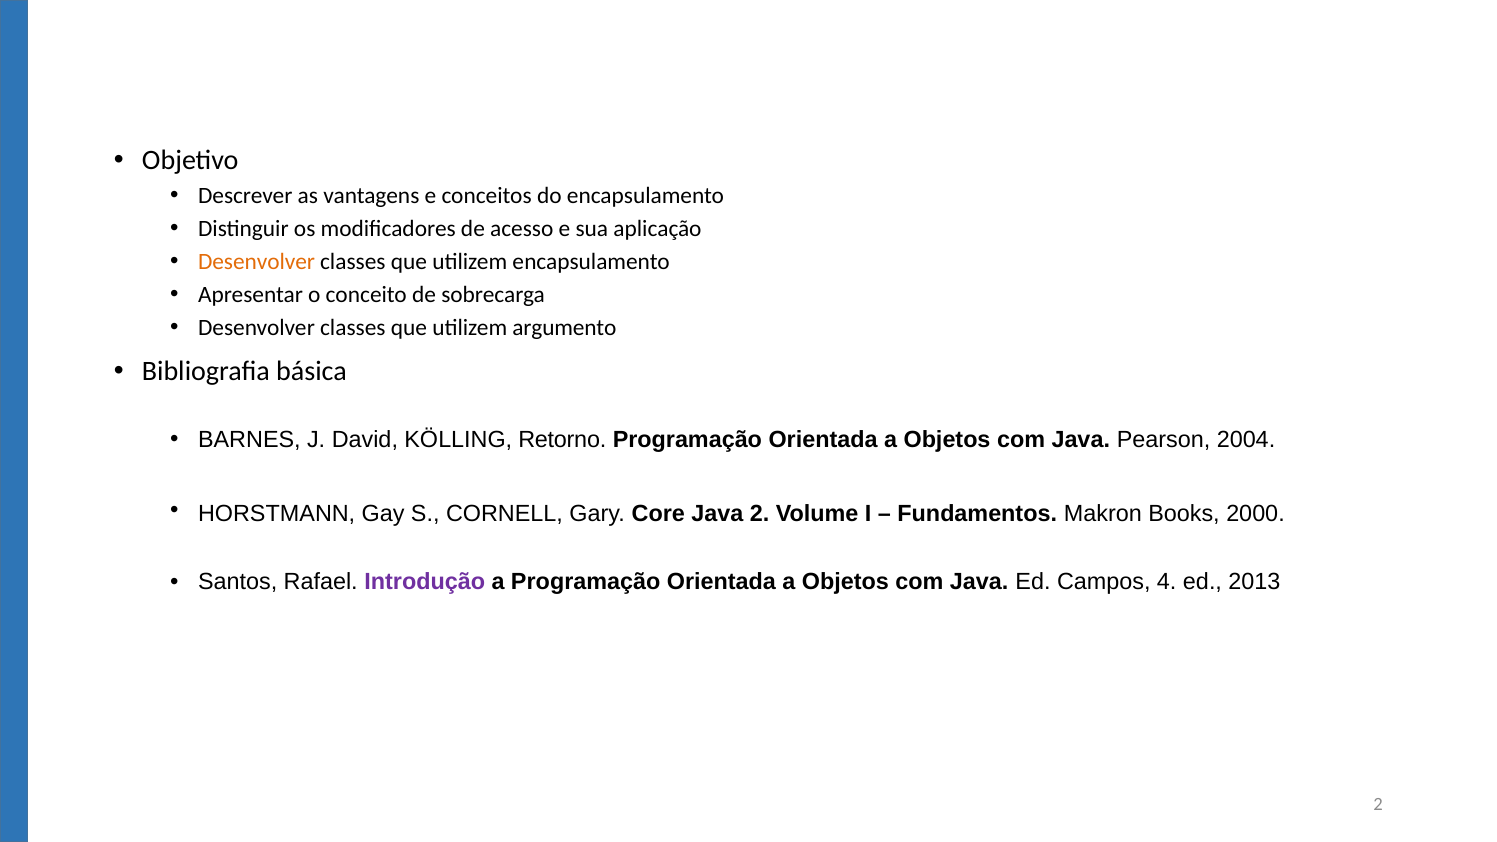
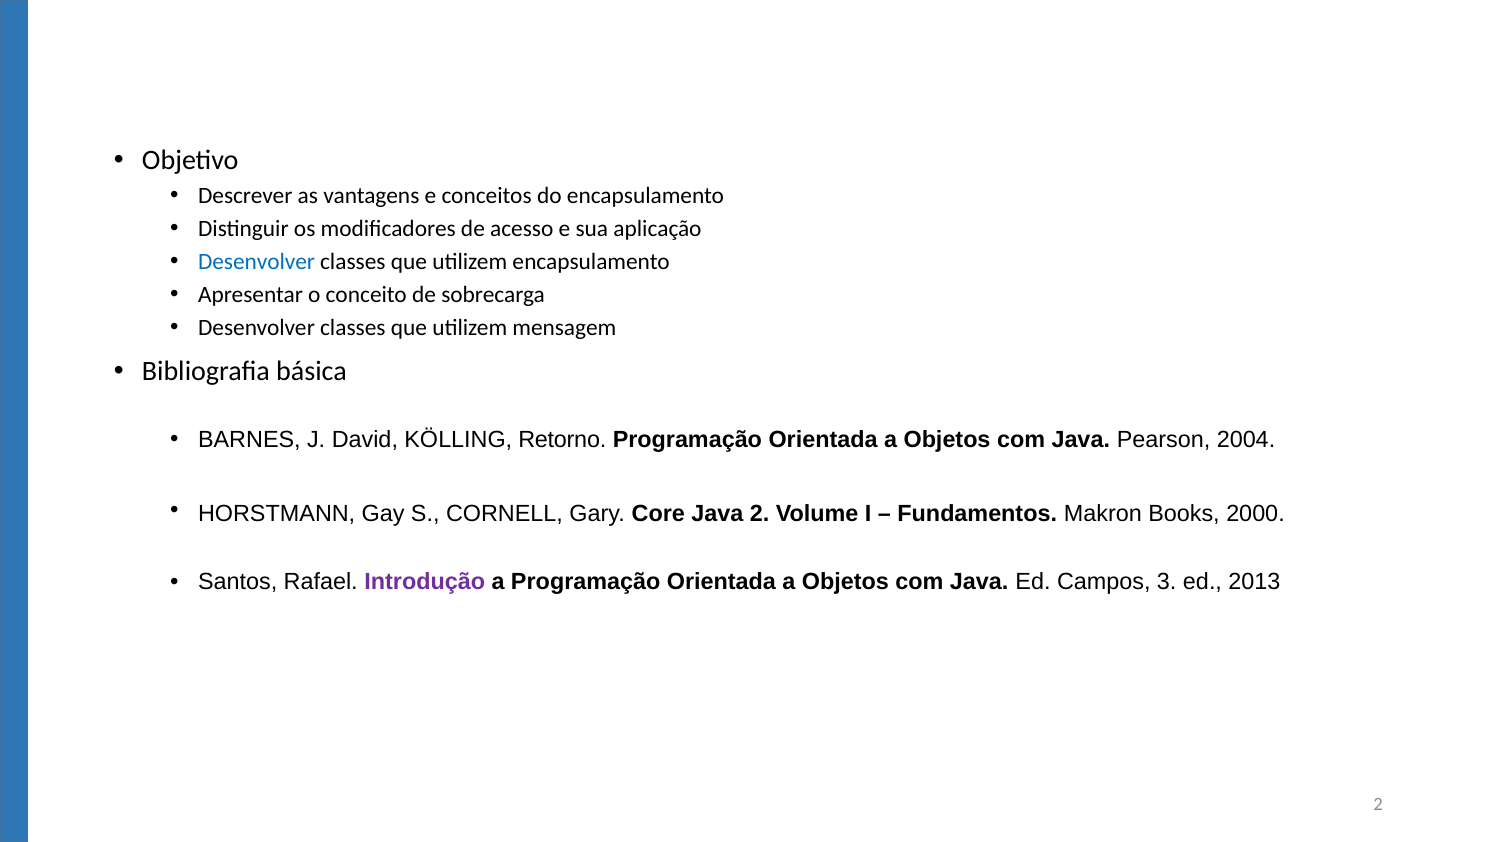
Desenvolver at (257, 262) colour: orange -> blue
argumento: argumento -> mensagem
4: 4 -> 3
